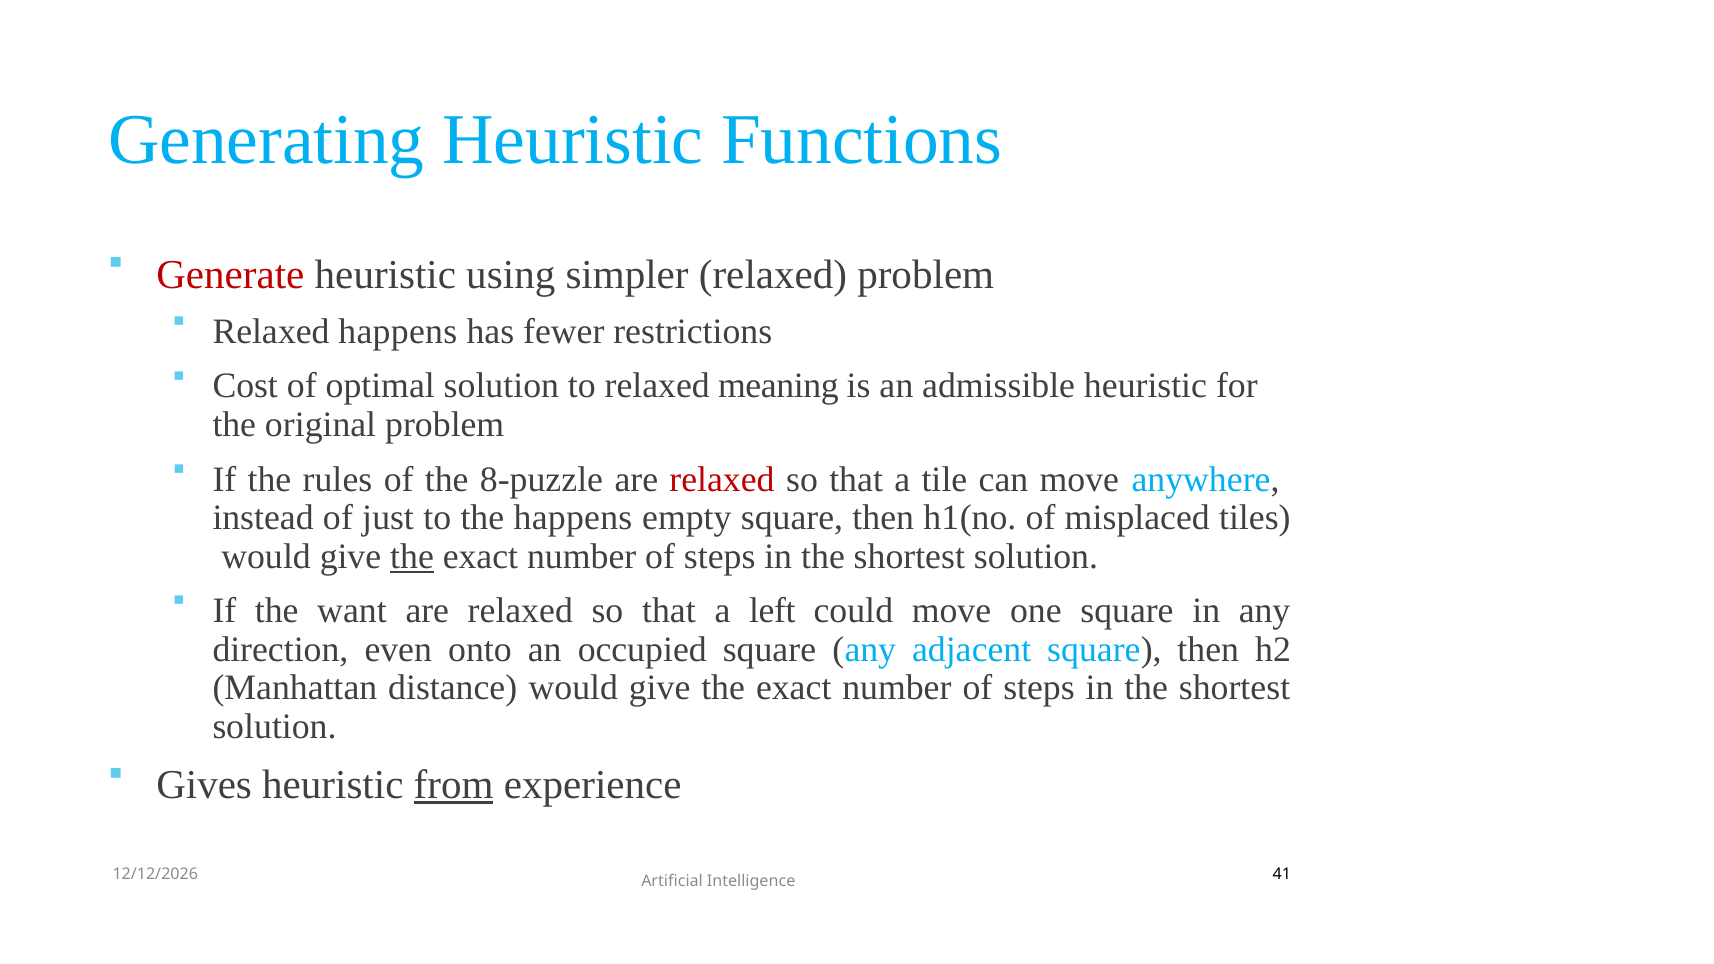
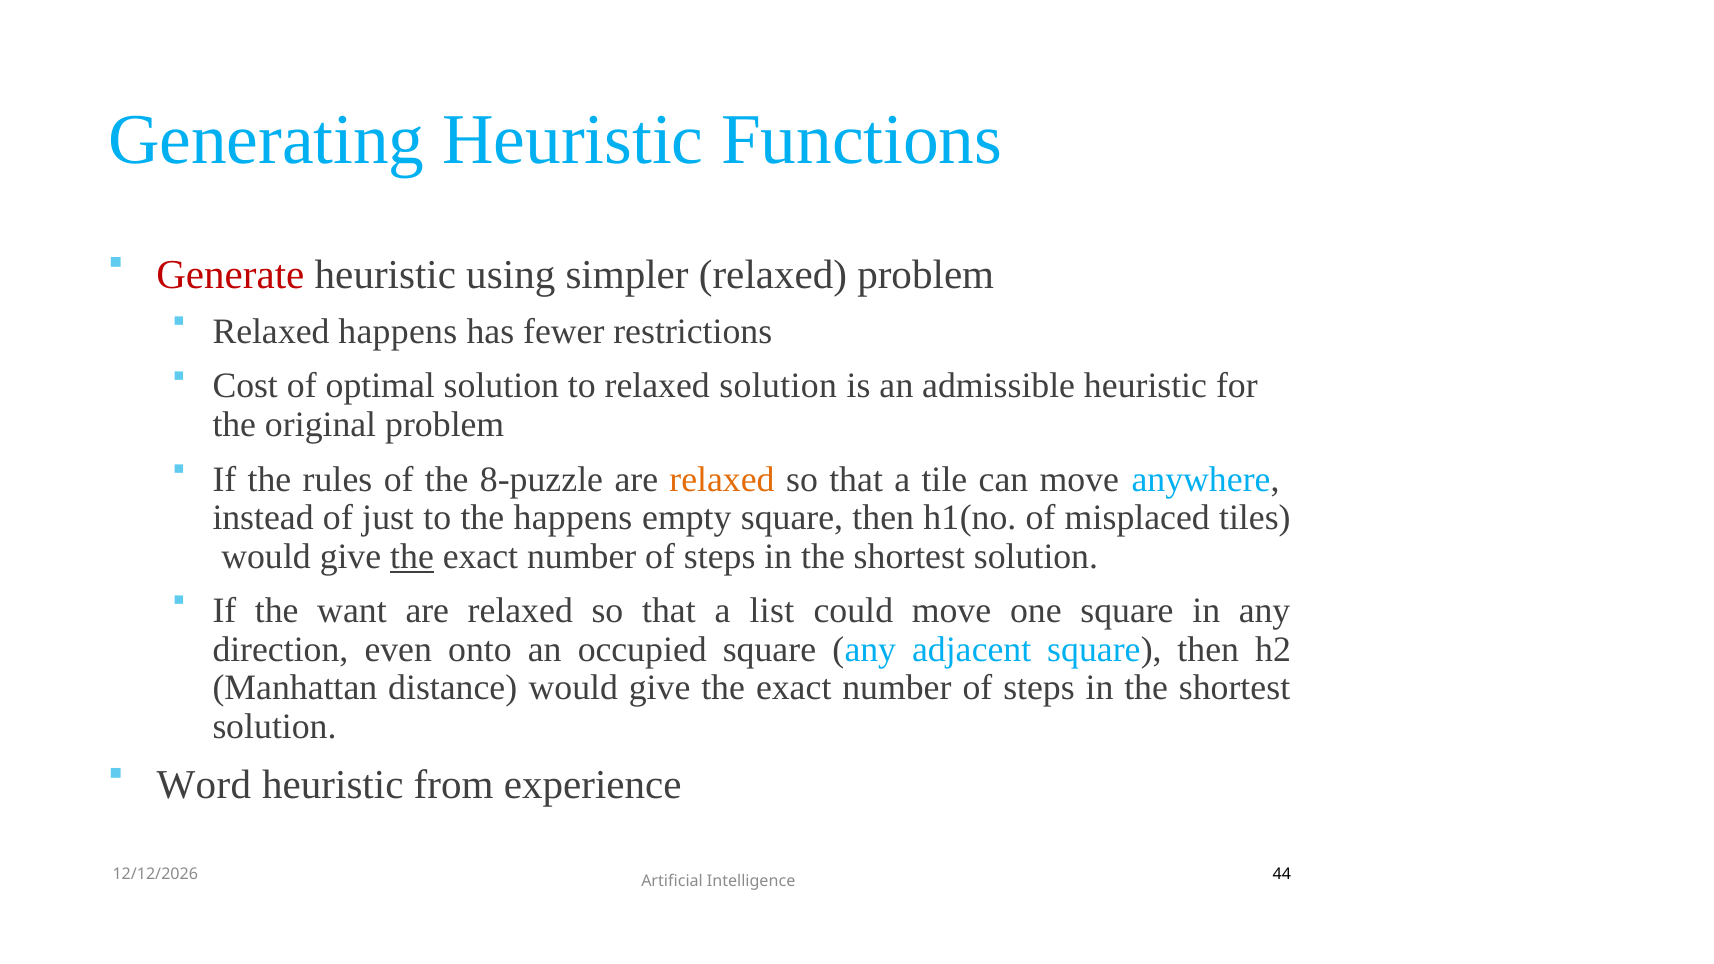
relaxed meaning: meaning -> solution
relaxed at (722, 479) colour: red -> orange
left: left -> list
Gives: Gives -> Word
from underline: present -> none
41: 41 -> 44
